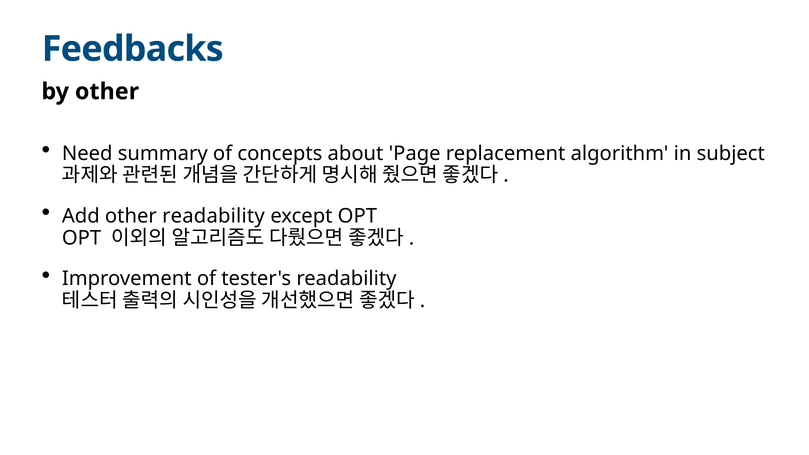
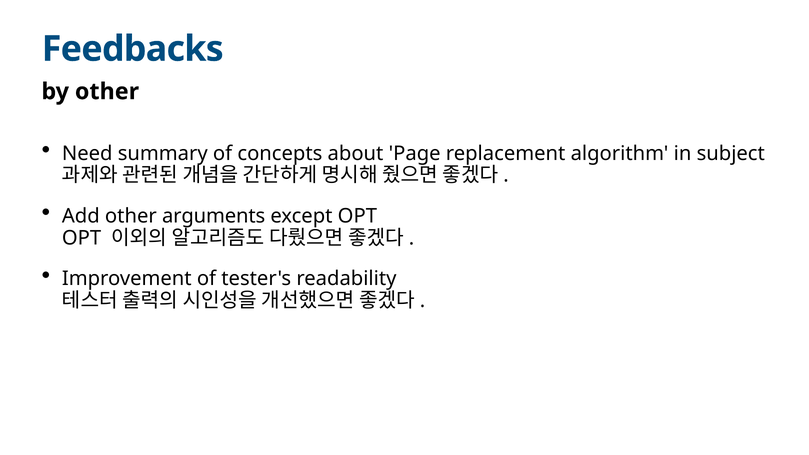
other readability: readability -> arguments
